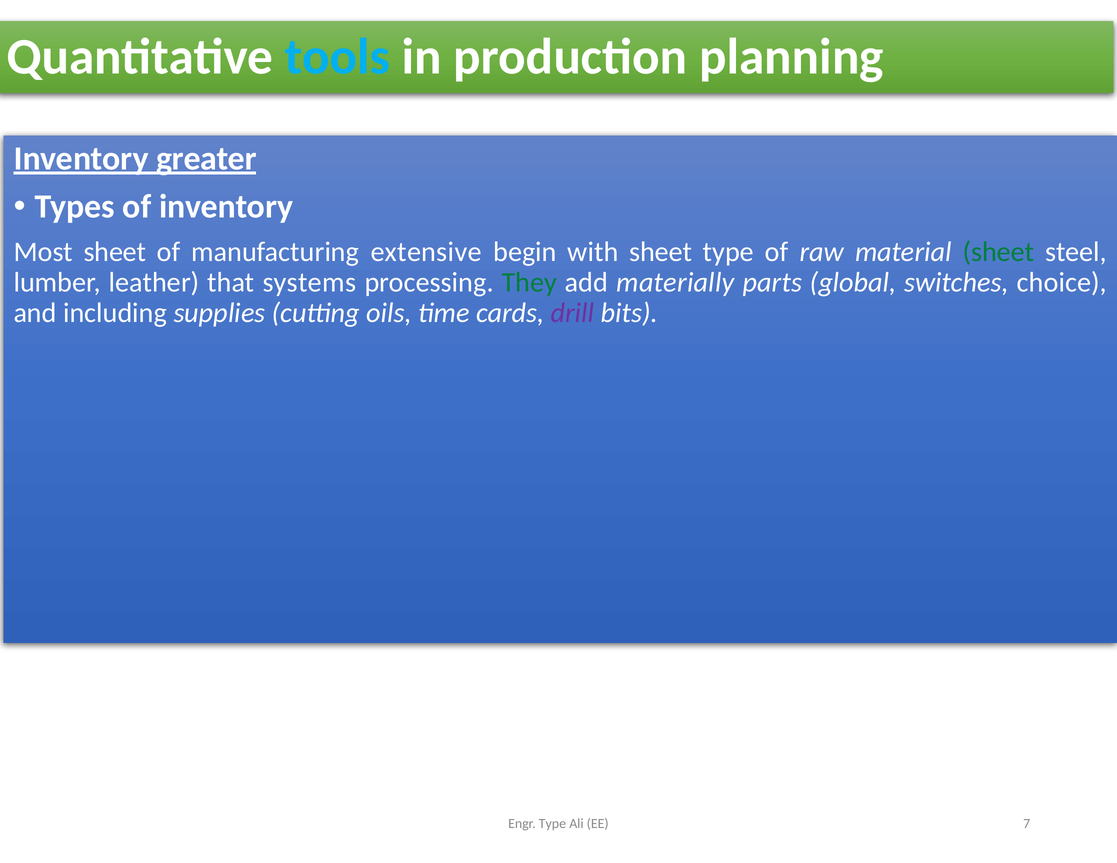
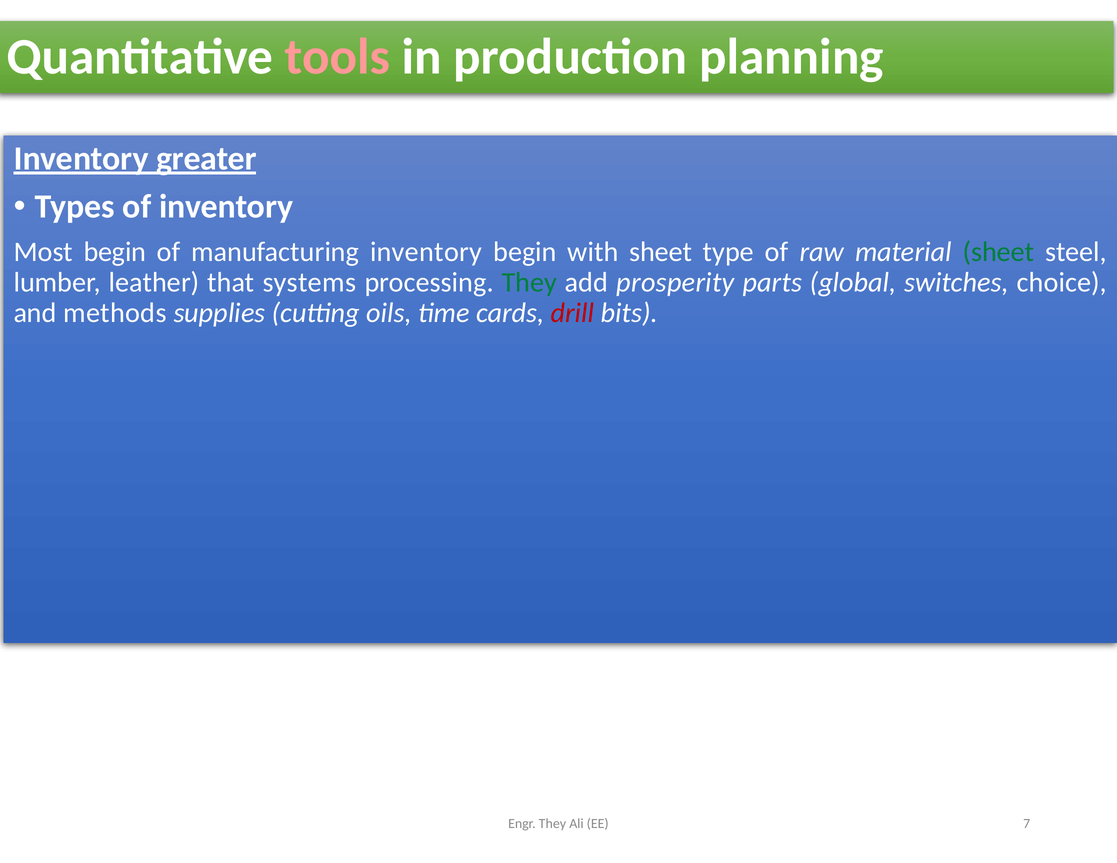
tools colour: light blue -> pink
Most sheet: sheet -> begin
manufacturing extensive: extensive -> inventory
materially: materially -> prosperity
including: including -> methods
drill colour: purple -> red
Engr Type: Type -> They
